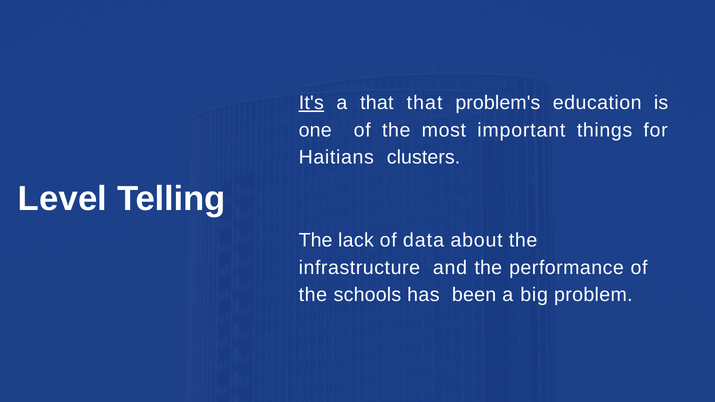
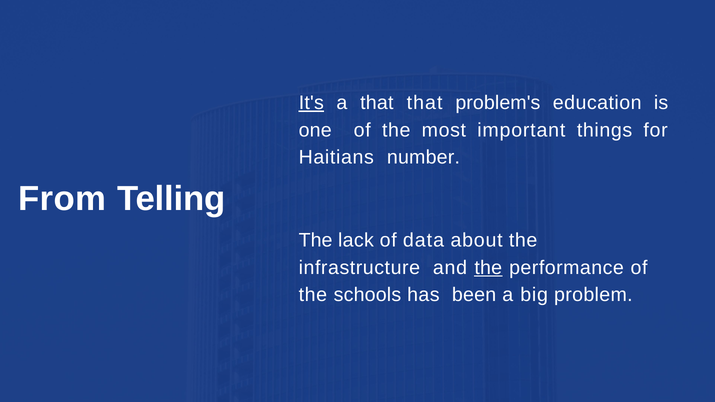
clusters: clusters -> number
Level: Level -> From
the at (488, 268) underline: none -> present
